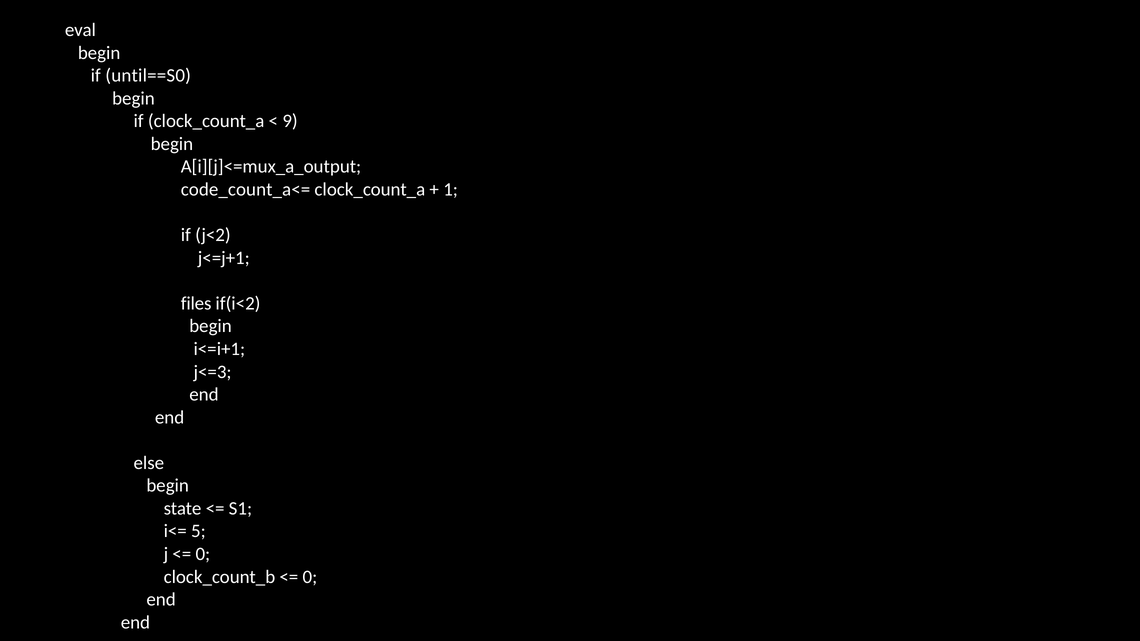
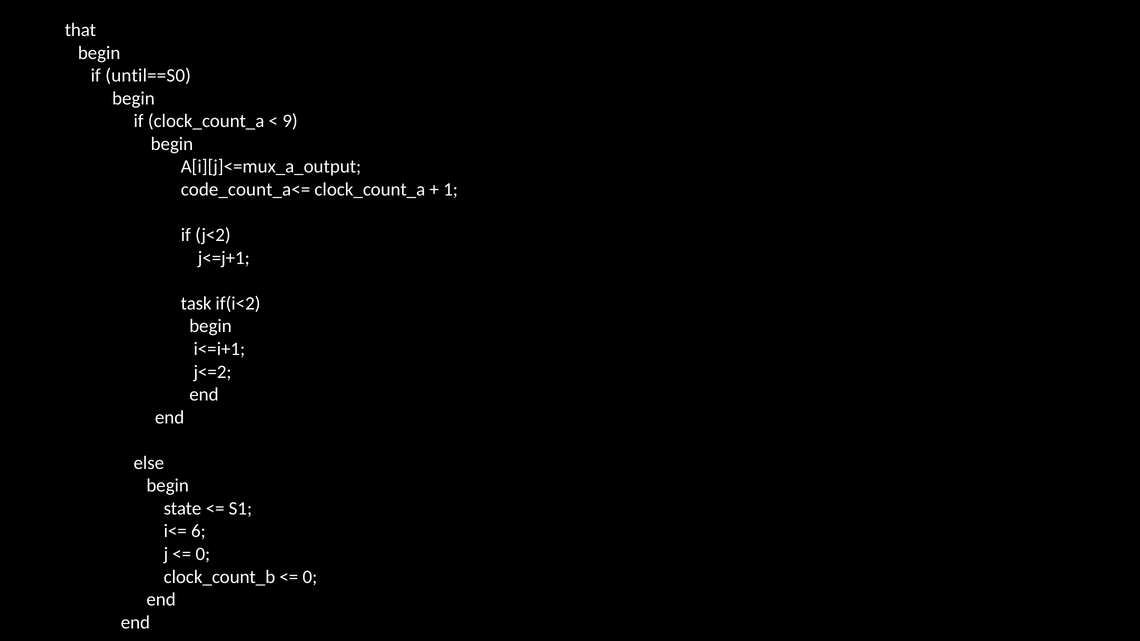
eval: eval -> that
files: files -> task
j<=3: j<=3 -> j<=2
5: 5 -> 6
